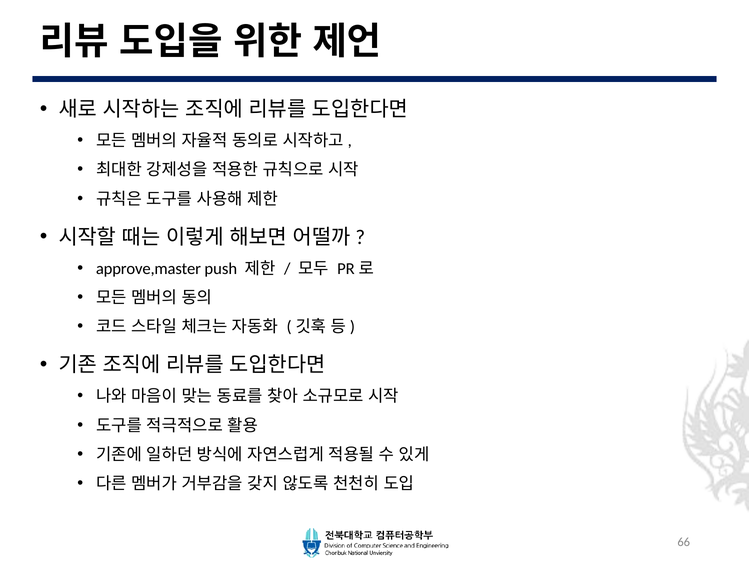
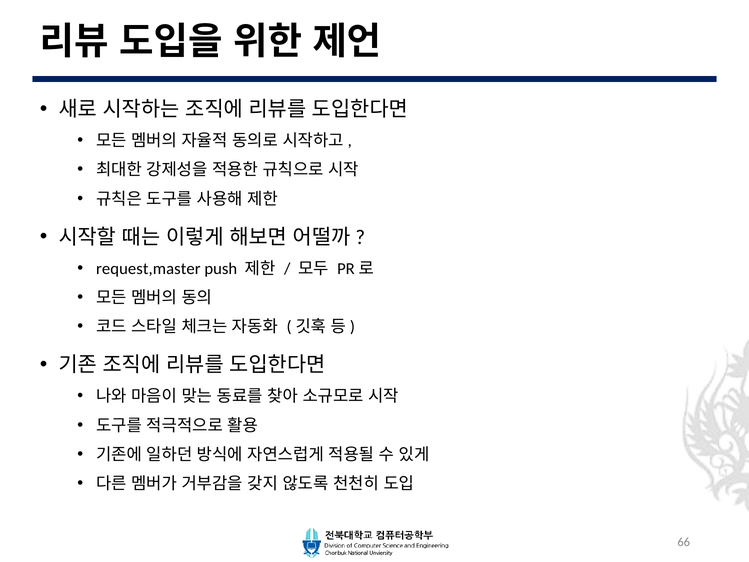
approve,master: approve,master -> request,master
